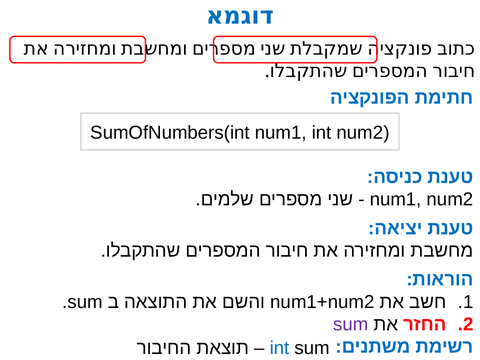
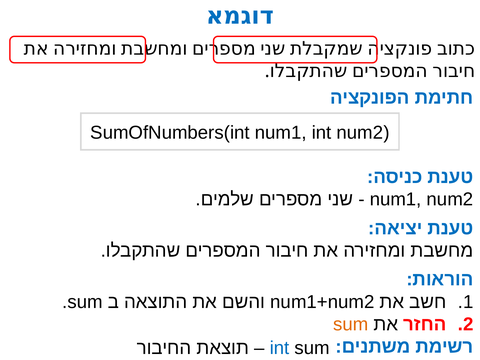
sum at (351, 324) colour: purple -> orange
